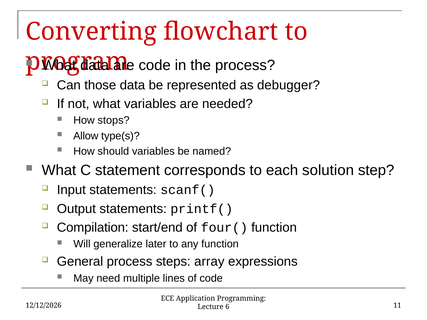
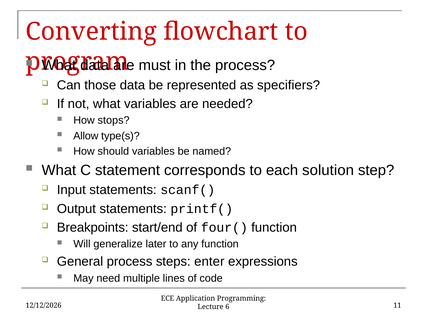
code at (155, 65): code -> must
debugger: debugger -> specifiers
Compilation: Compilation -> Breakpoints
array: array -> enter
